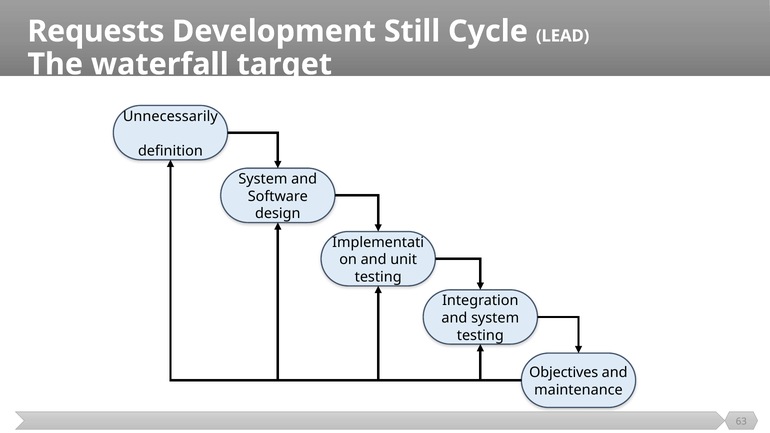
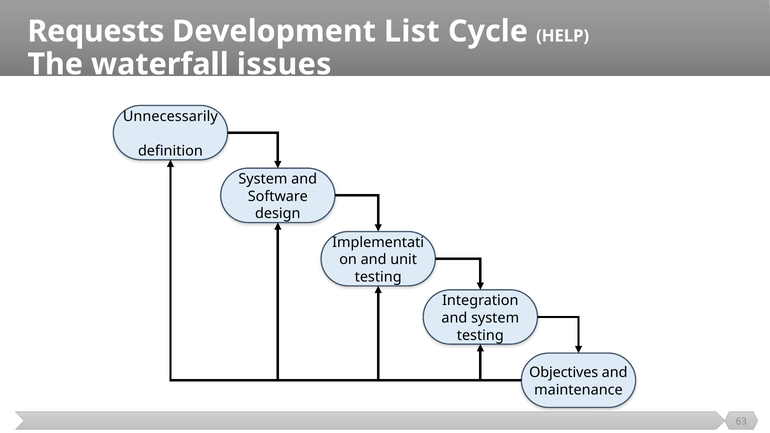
Still: Still -> List
LEAD: LEAD -> HELP
target: target -> issues
